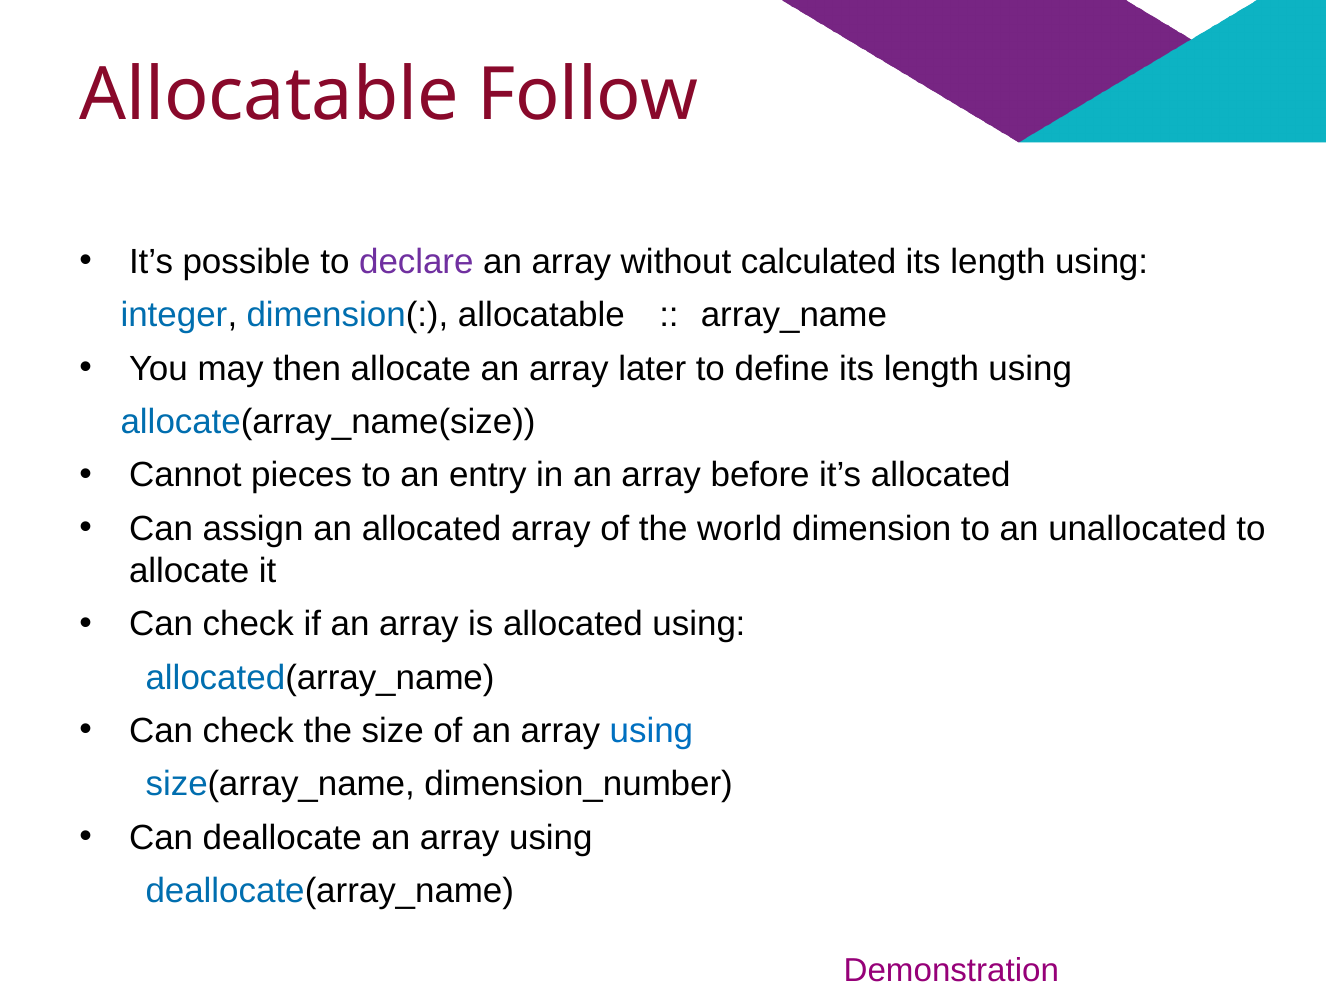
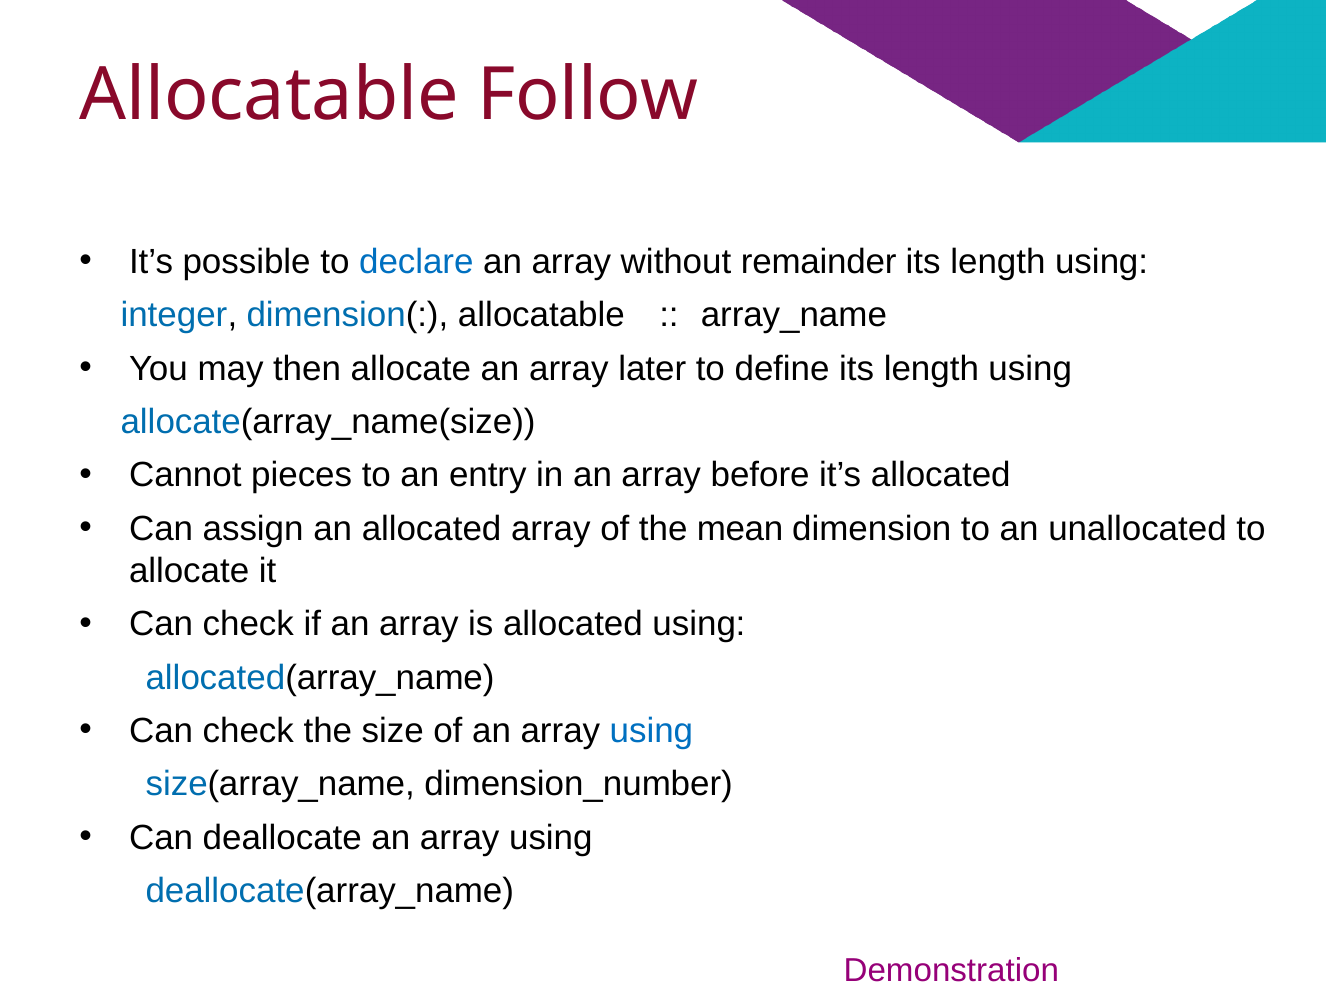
declare colour: purple -> blue
calculated: calculated -> remainder
world: world -> mean
